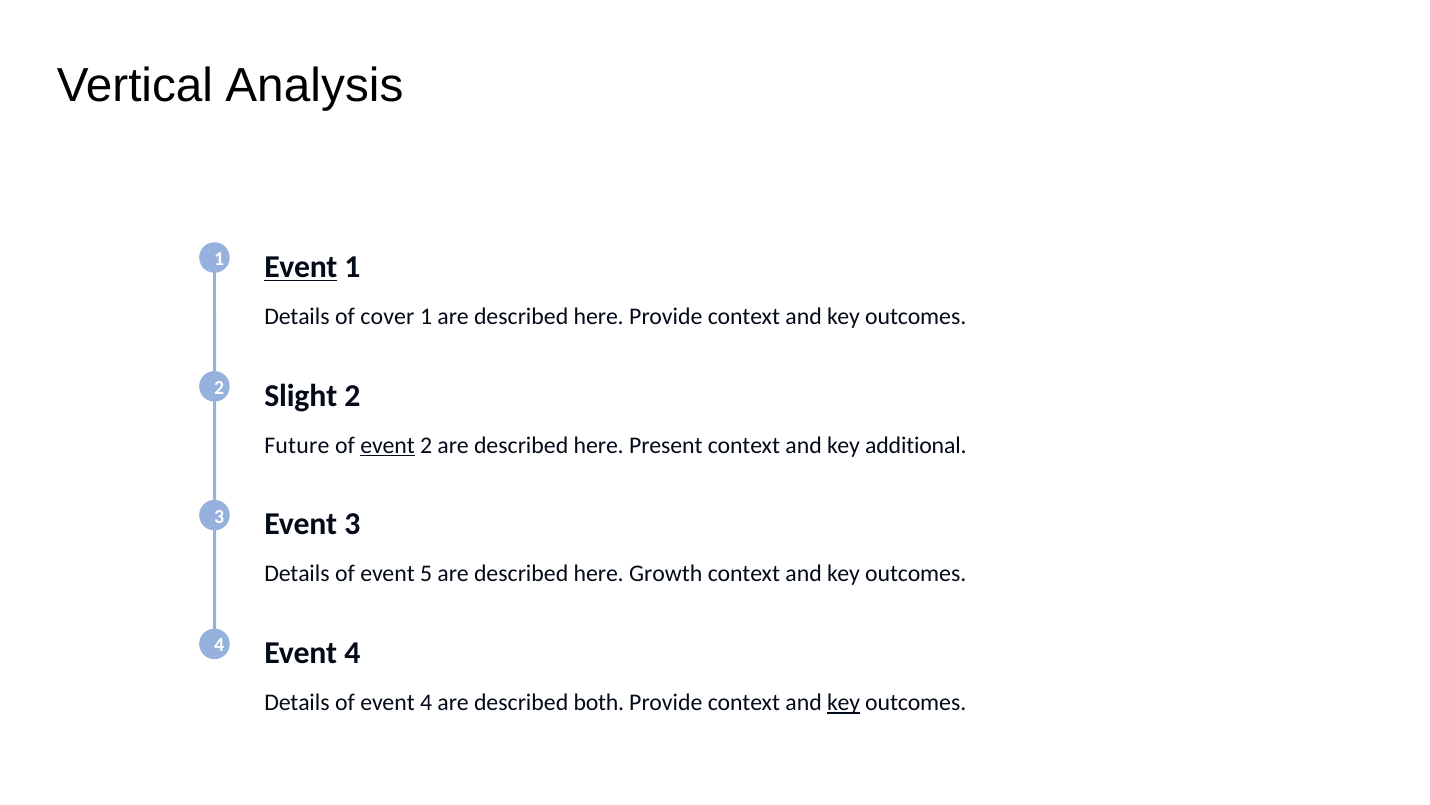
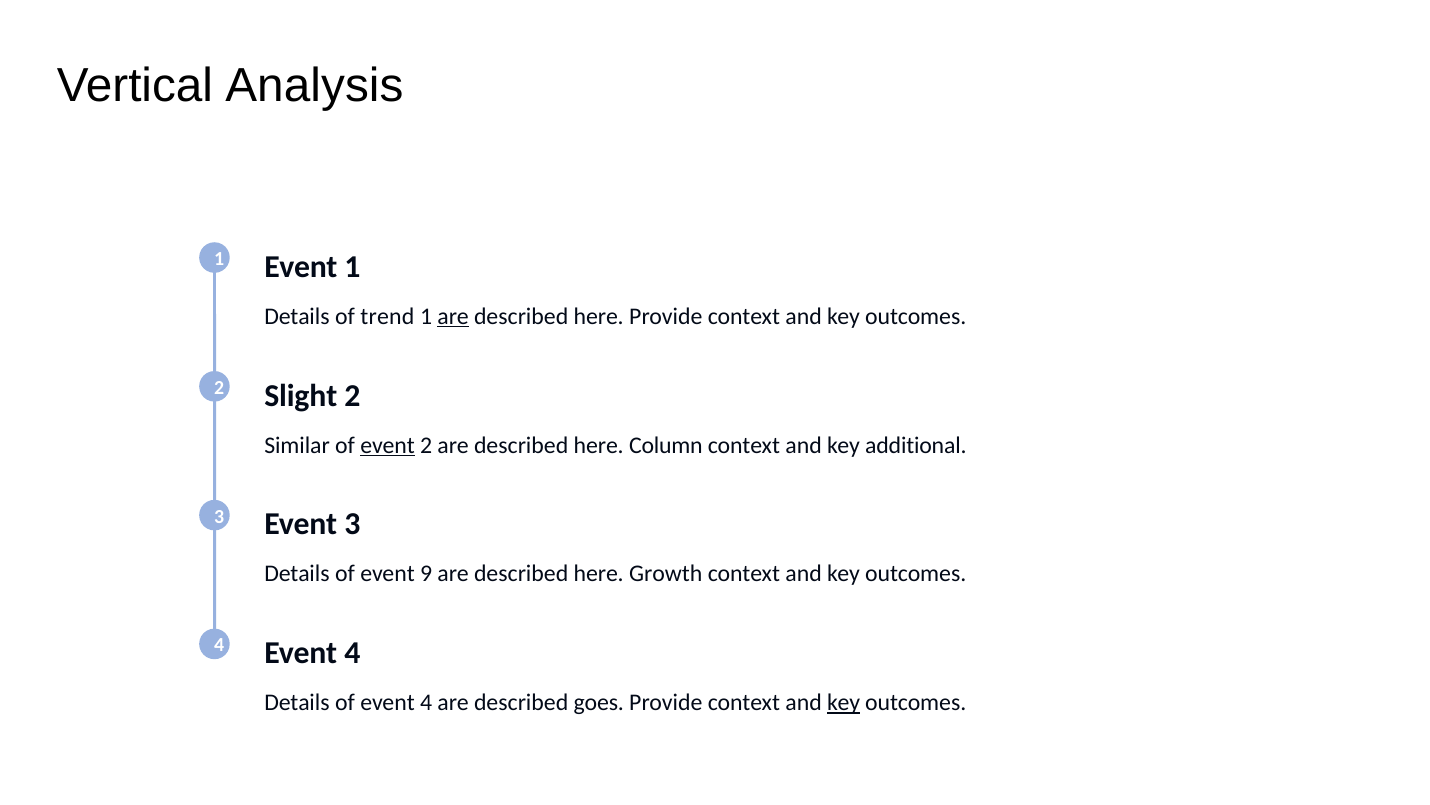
Event at (301, 267) underline: present -> none
cover: cover -> trend
are at (453, 316) underline: none -> present
Future: Future -> Similar
Present: Present -> Column
5: 5 -> 9
both: both -> goes
